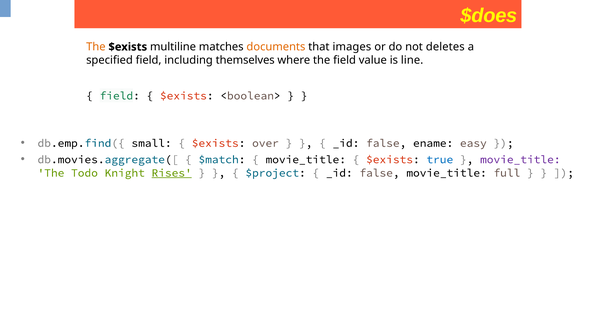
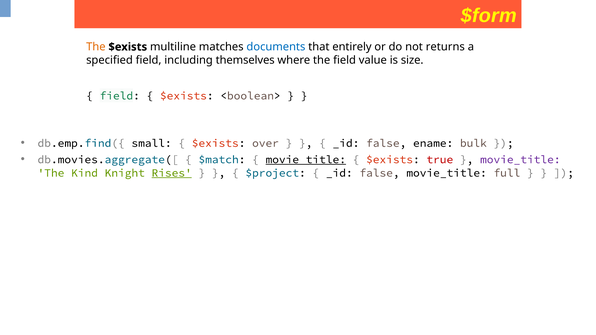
$does: $does -> $form
documents colour: orange -> blue
images: images -> entirely
deletes: deletes -> returns
line: line -> size
easy: easy -> bulk
movie_title at (306, 160) underline: none -> present
true colour: blue -> red
Todo: Todo -> Kind
